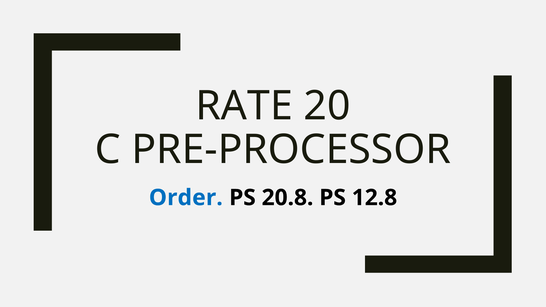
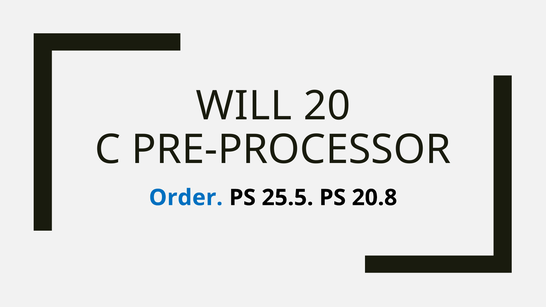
RATE: RATE -> WILL
20.8: 20.8 -> 25.5
12.8: 12.8 -> 20.8
